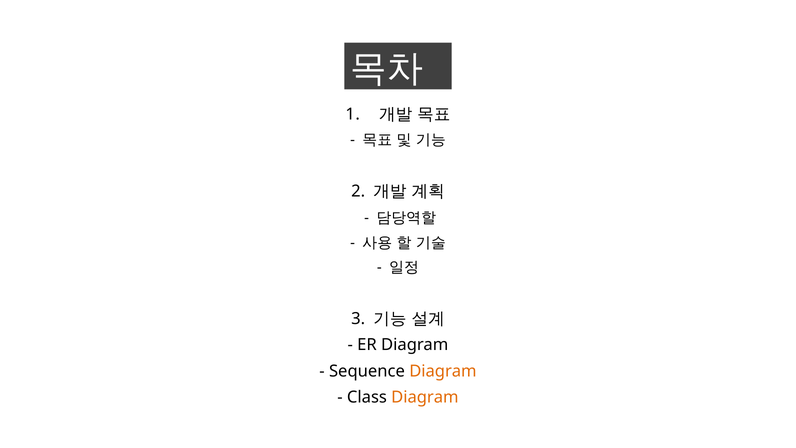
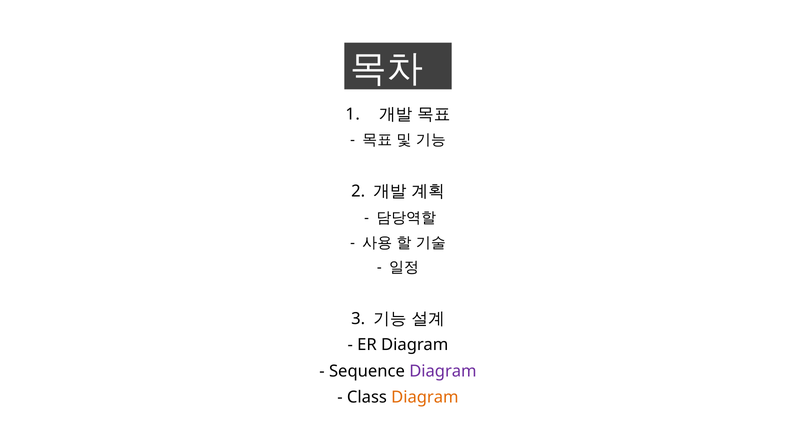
Diagram at (443, 371) colour: orange -> purple
